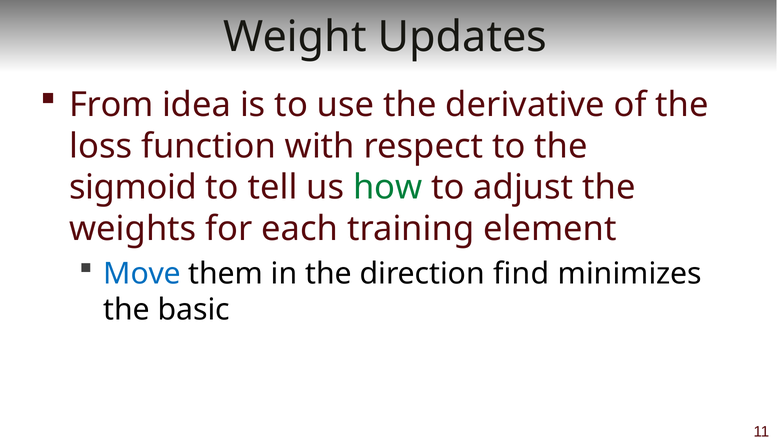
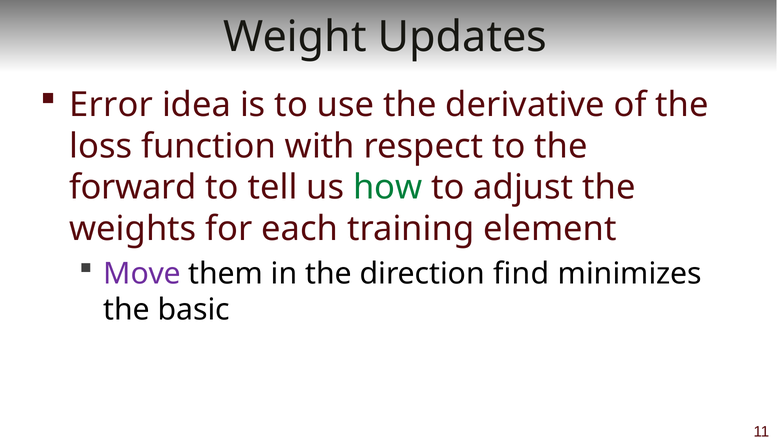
From: From -> Error
sigmoid: sigmoid -> forward
Move colour: blue -> purple
